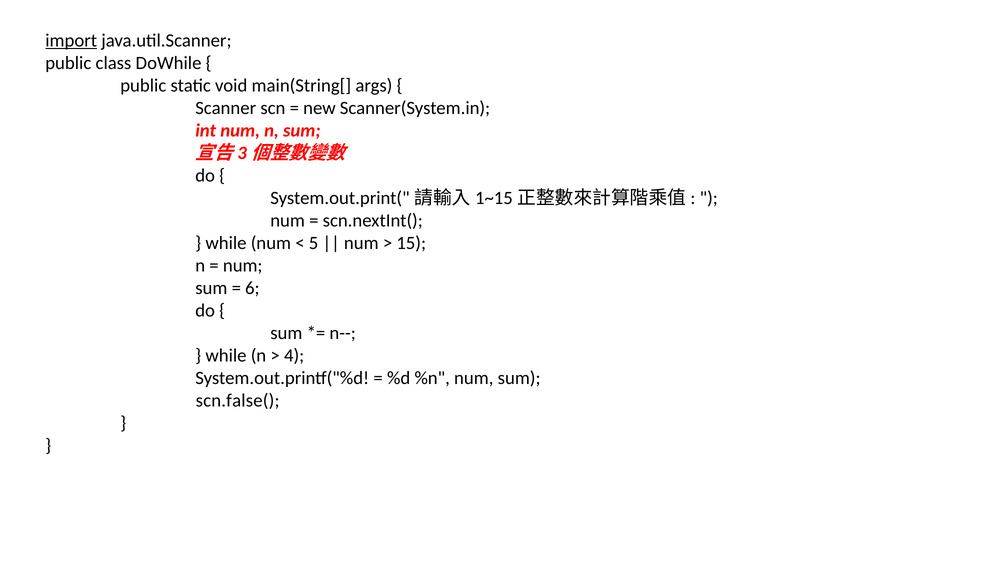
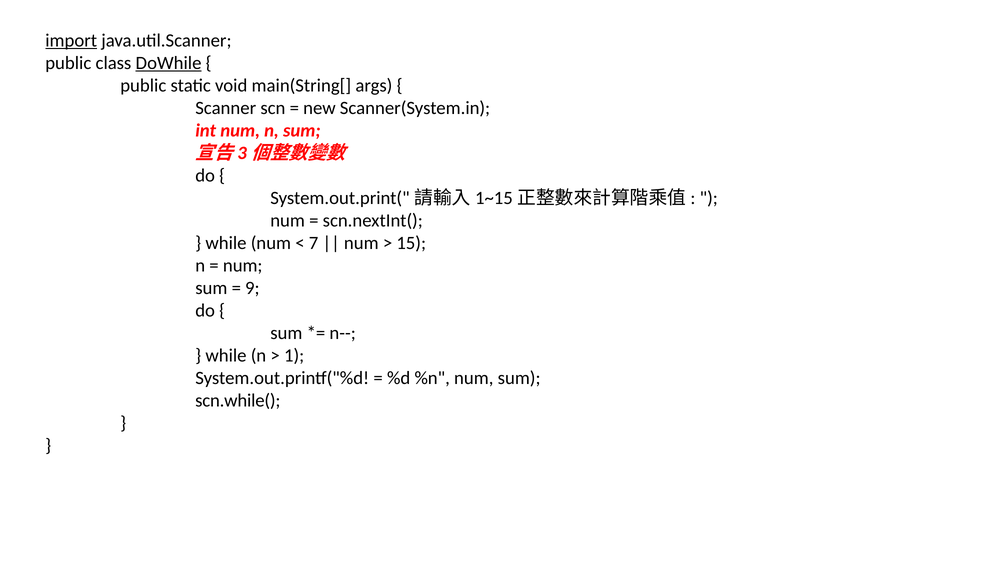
DoWhile underline: none -> present
5: 5 -> 7
6: 6 -> 9
4: 4 -> 1
scn.false(: scn.false( -> scn.while(
